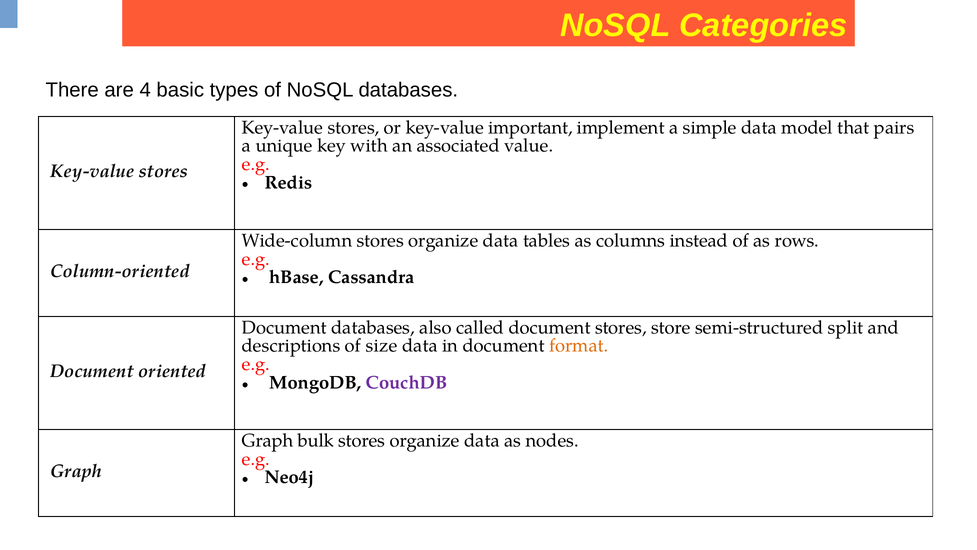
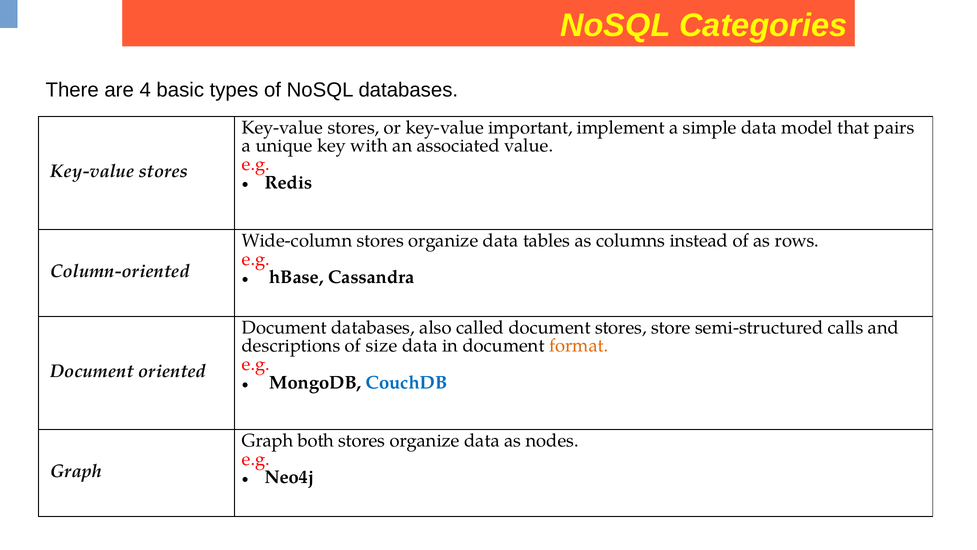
split: split -> calls
CouchDB colour: purple -> blue
bulk: bulk -> both
